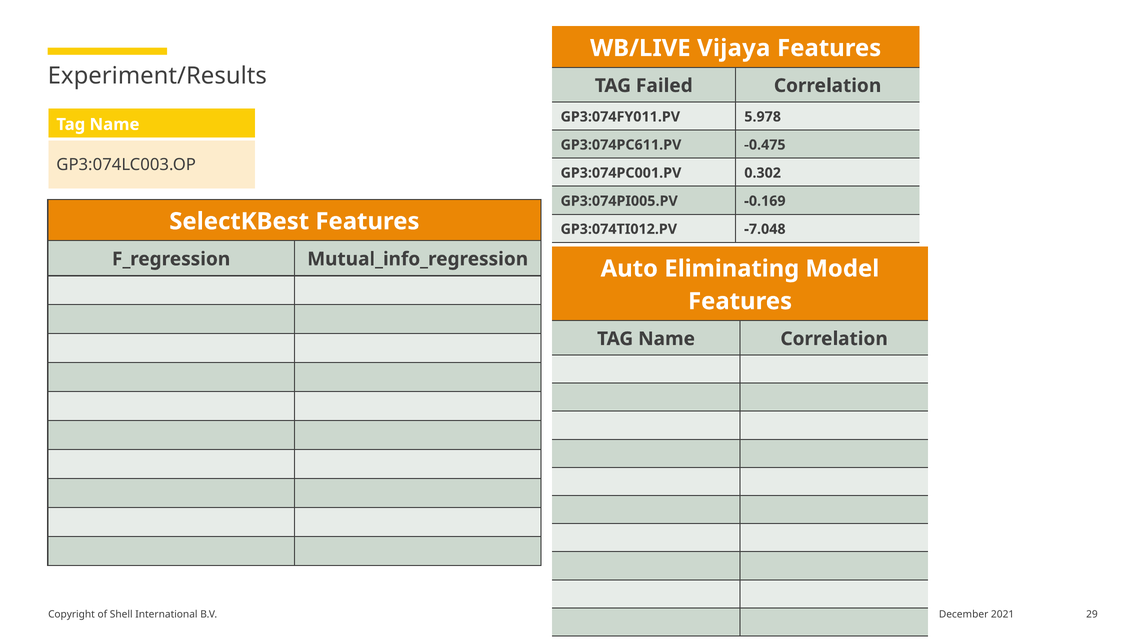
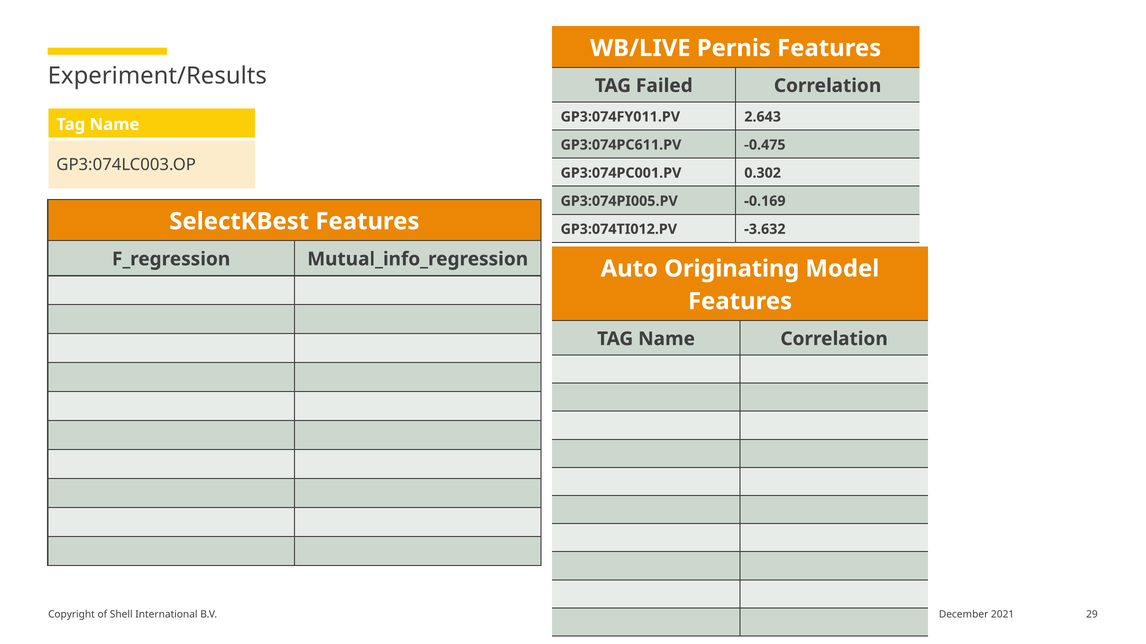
Vijaya: Vijaya -> Pernis
5.978: 5.978 -> 2.643
-7.048: -7.048 -> -3.632
Eliminating: Eliminating -> Originating
